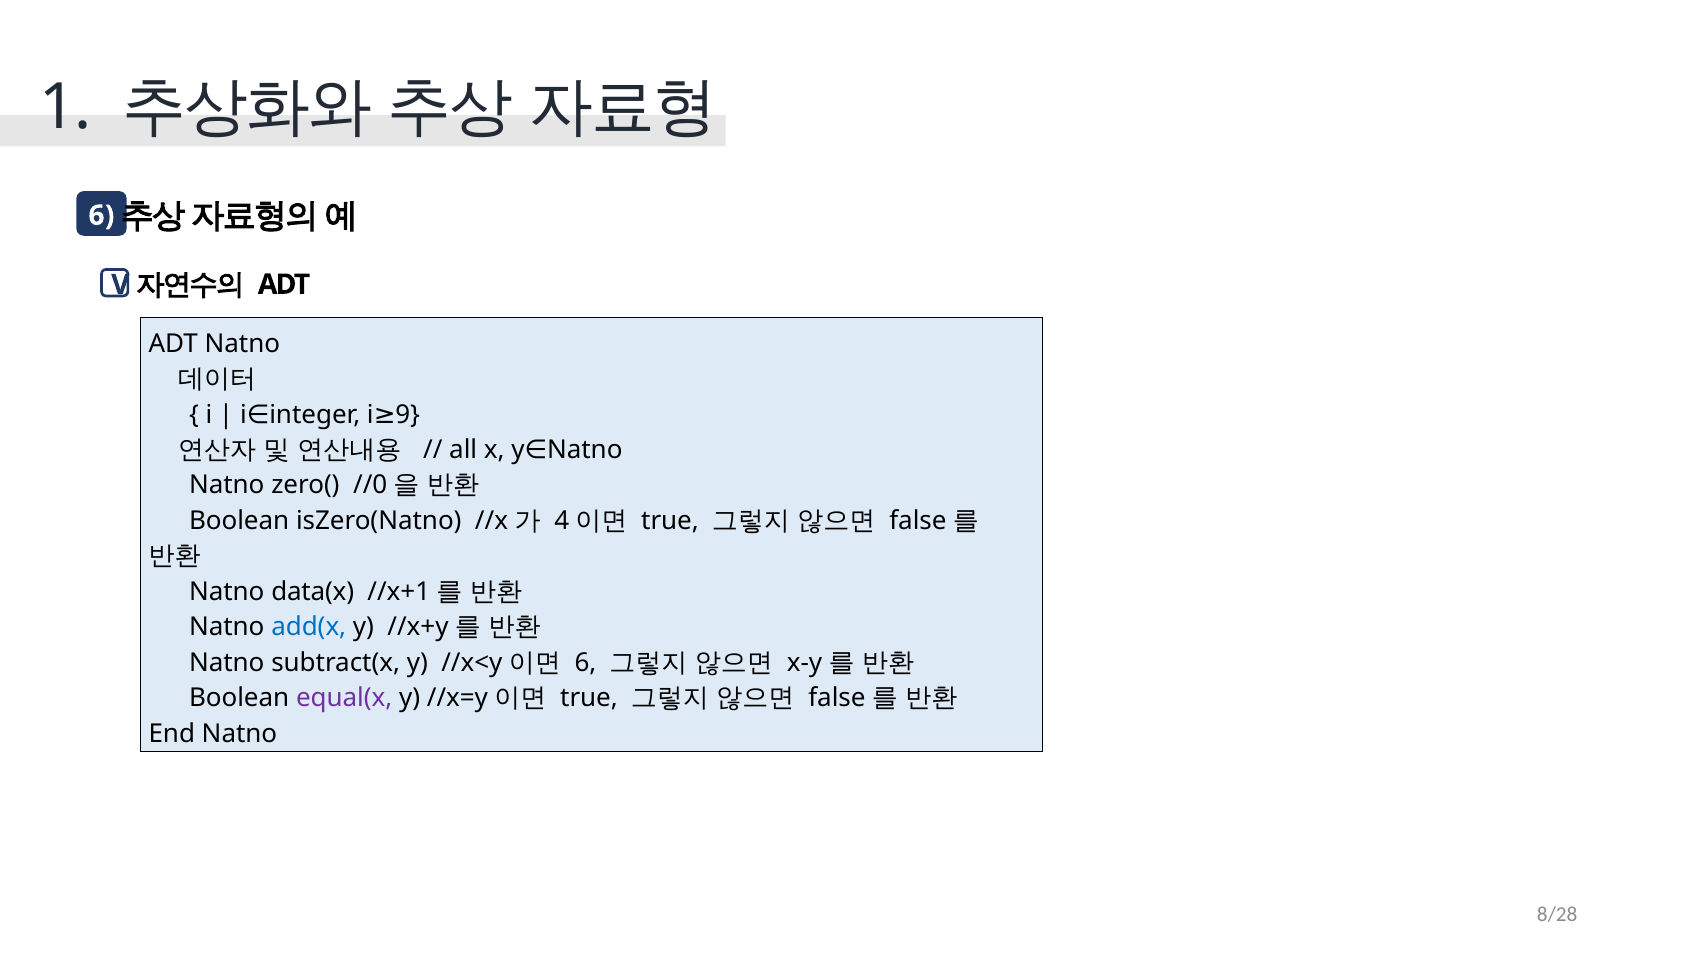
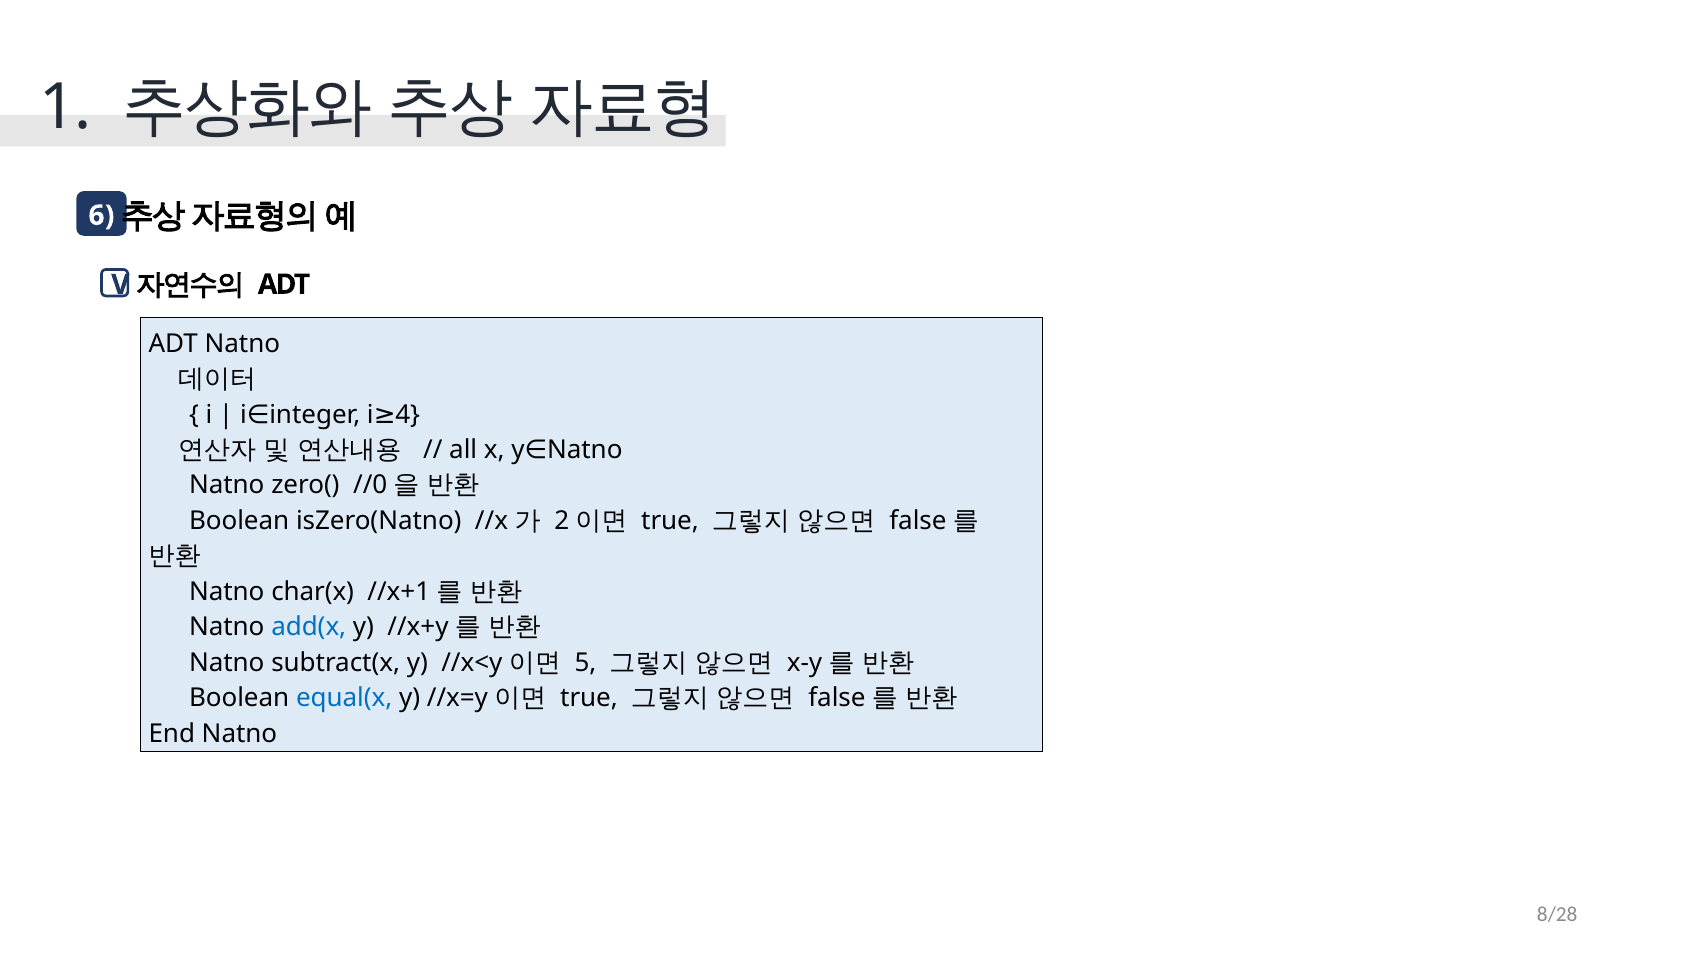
9: 9 -> 4
4: 4 -> 2
data(x: data(x -> char(x
6 at (586, 663): 6 -> 5
equal(x colour: purple -> blue
